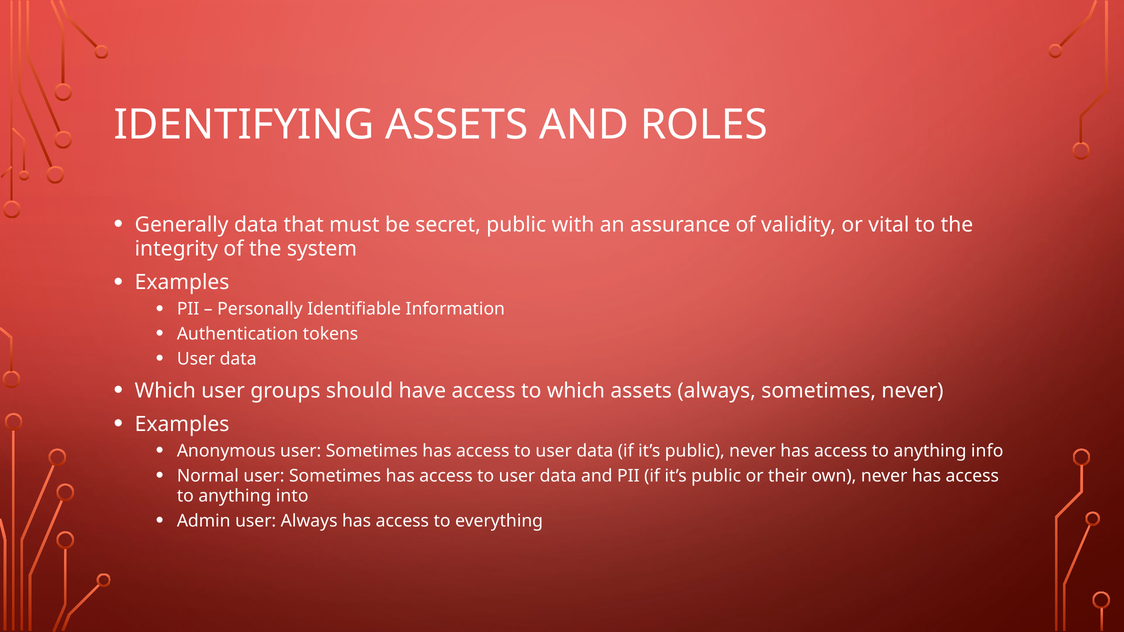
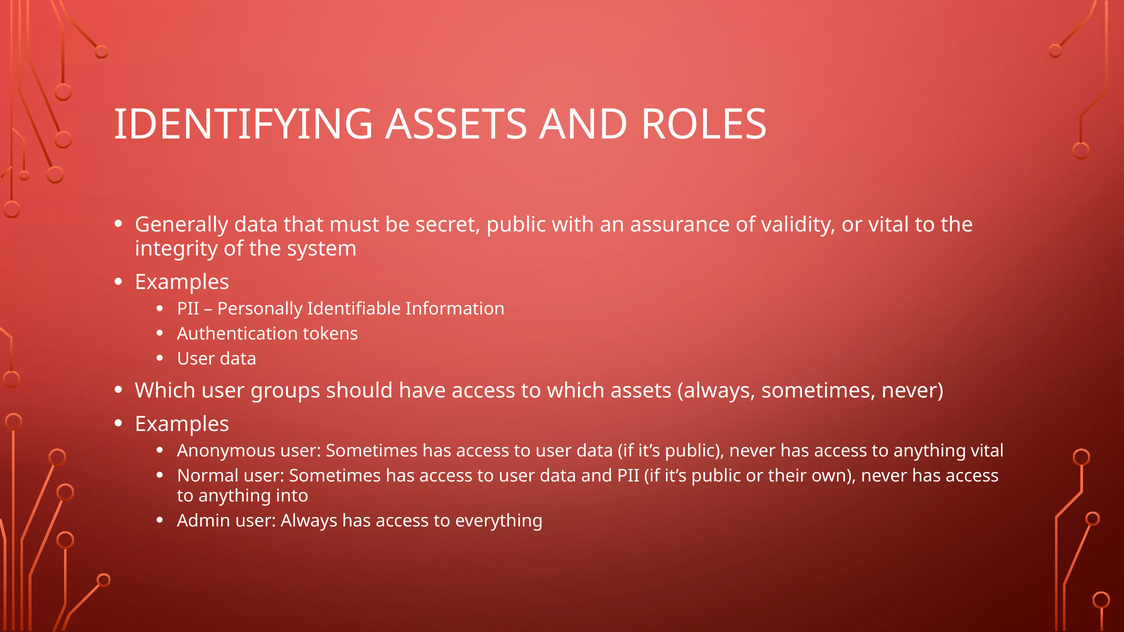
anything info: info -> vital
